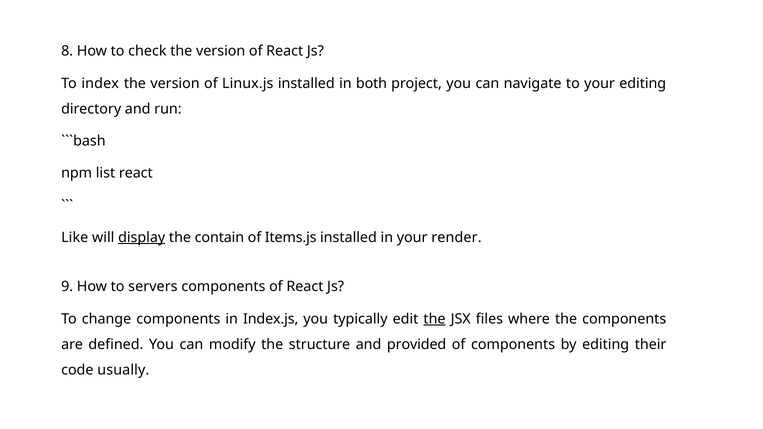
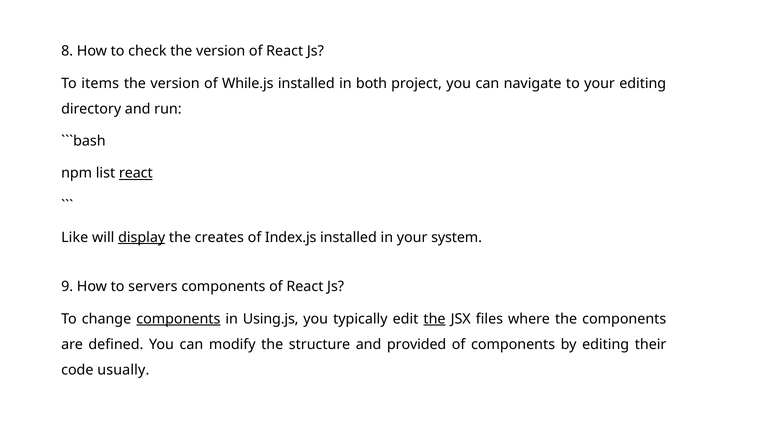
index: index -> items
Linux.js: Linux.js -> While.js
react at (136, 173) underline: none -> present
contain: contain -> creates
Items.js: Items.js -> Index.js
render: render -> system
components at (178, 319) underline: none -> present
Index.js: Index.js -> Using.js
